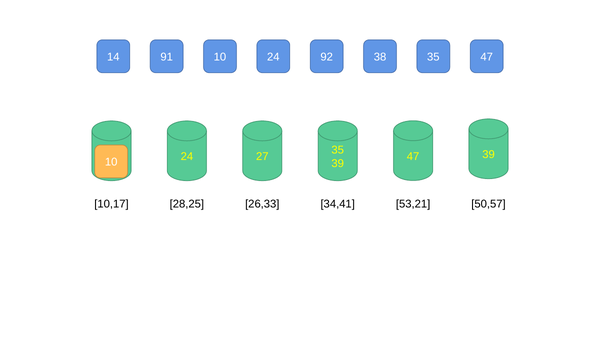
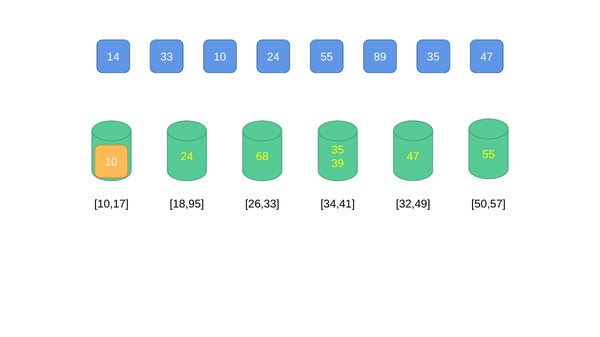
91: 91 -> 33
24 92: 92 -> 55
38: 38 -> 89
47 39: 39 -> 55
27: 27 -> 68
28,25: 28,25 -> 18,95
53,21: 53,21 -> 32,49
